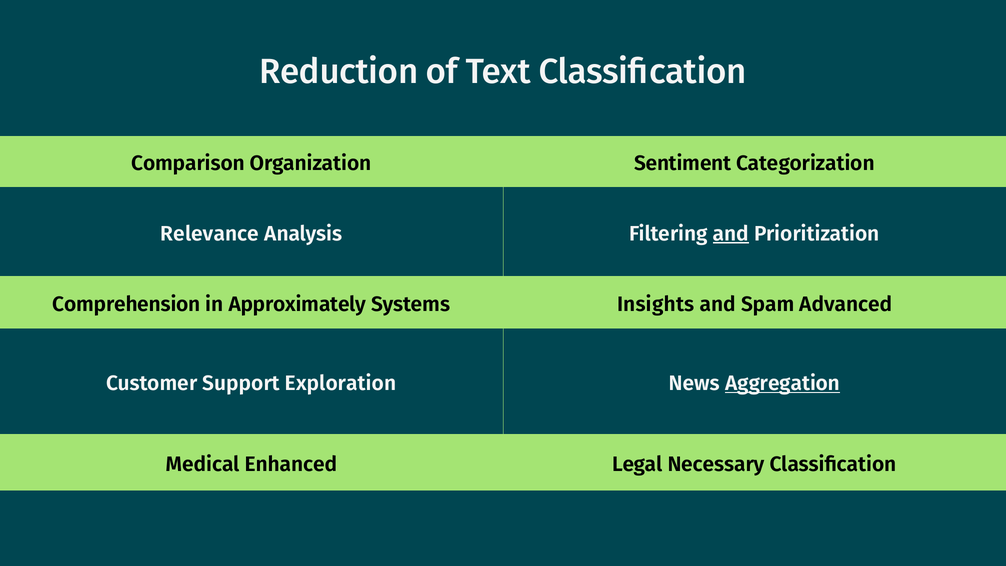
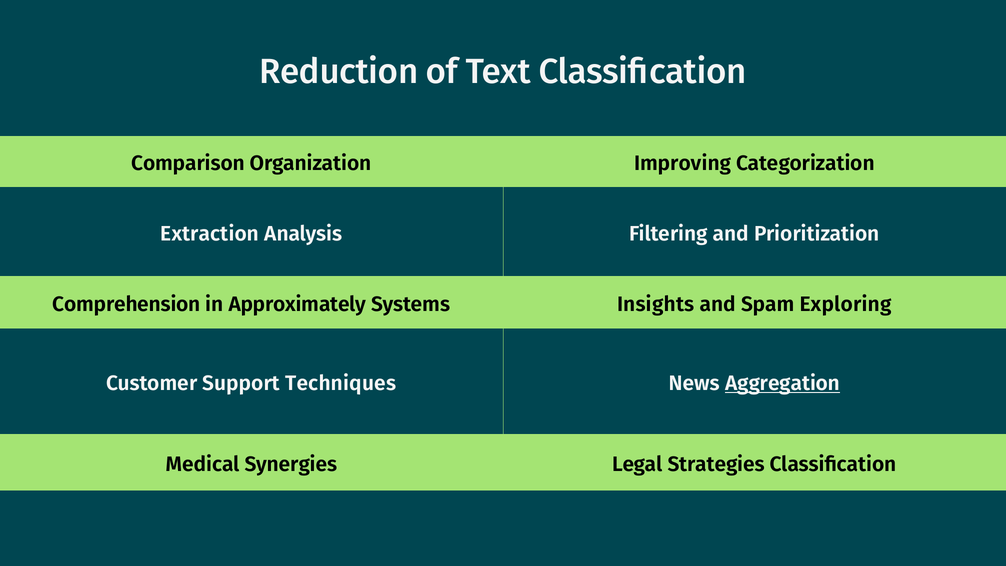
Sentiment: Sentiment -> Improving
Relevance: Relevance -> Extraction
and at (731, 234) underline: present -> none
Advanced: Advanced -> Exploring
Exploration: Exploration -> Techniques
Enhanced: Enhanced -> Synergies
Necessary: Necessary -> Strategies
